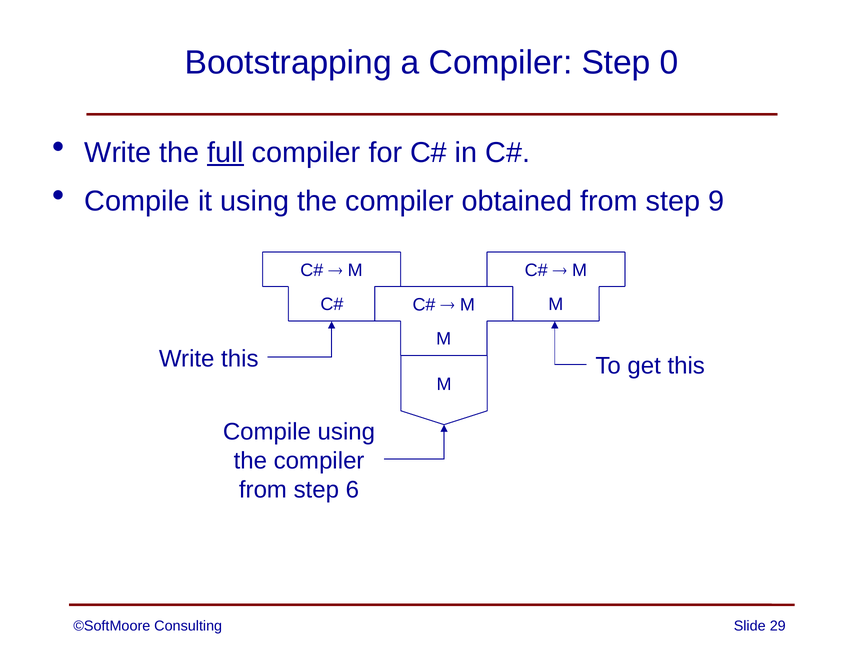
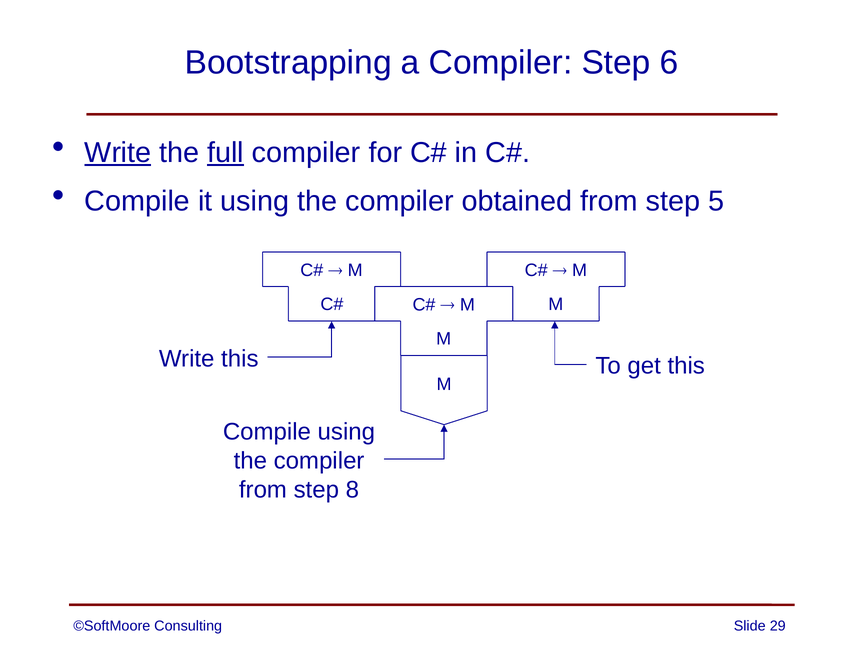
0: 0 -> 6
Write at (118, 153) underline: none -> present
9: 9 -> 5
6: 6 -> 8
